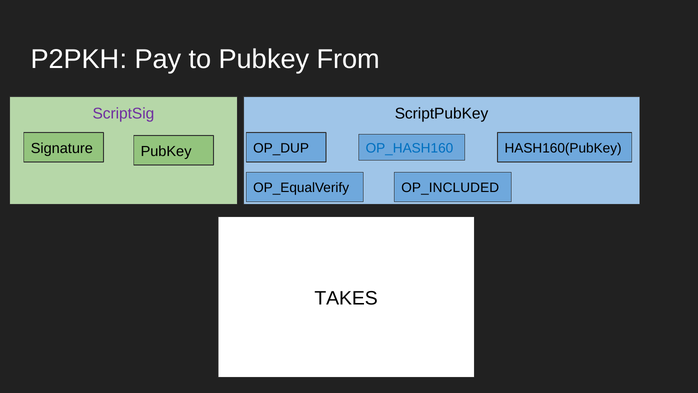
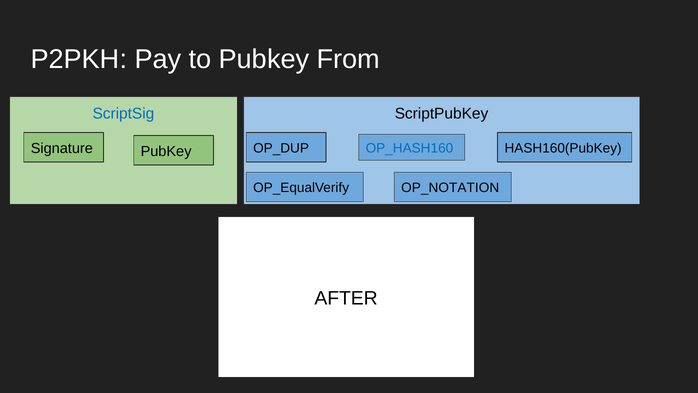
ScriptSig colour: purple -> blue
OP_INCLUDED: OP_INCLUDED -> OP_NOTATION
TAKES: TAKES -> AFTER
